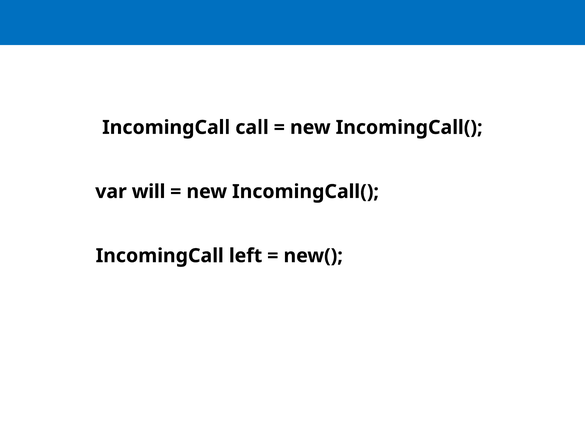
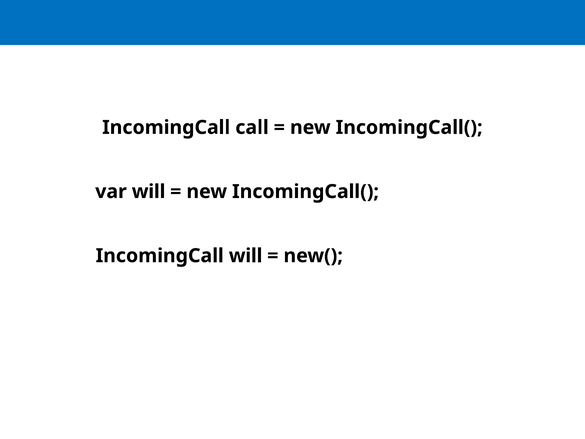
IncomingCall left: left -> will
